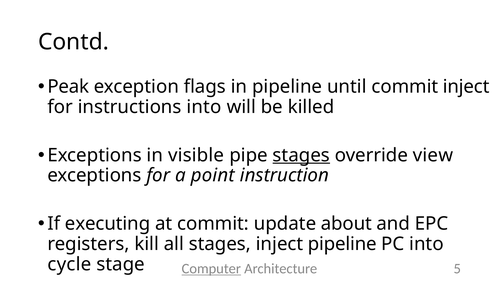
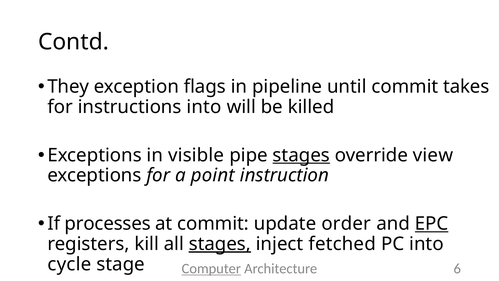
Peak: Peak -> They
commit inject: inject -> takes
executing: executing -> processes
about: about -> order
EPC underline: none -> present
stages at (220, 244) underline: none -> present
inject pipeline: pipeline -> fetched
5: 5 -> 6
